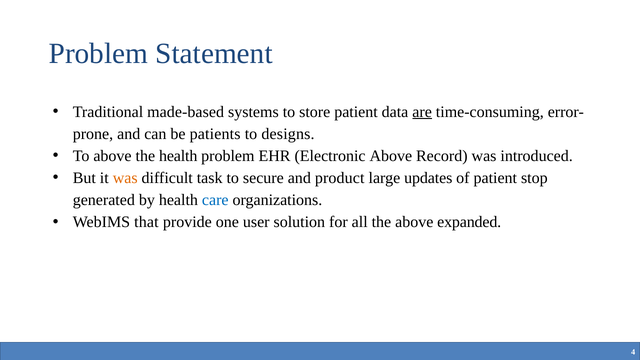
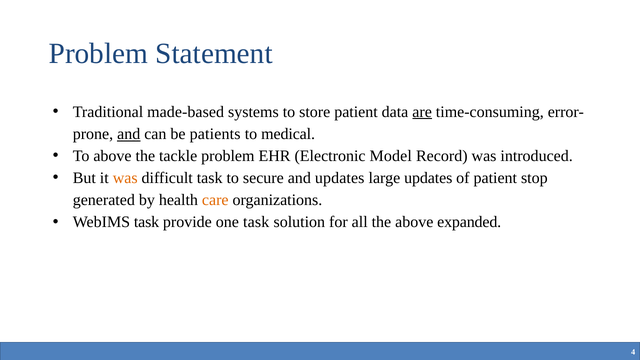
and at (129, 134) underline: none -> present
designs: designs -> medical
the health: health -> tackle
Electronic Above: Above -> Model
and product: product -> updates
care colour: blue -> orange
WebIMS that: that -> task
one user: user -> task
